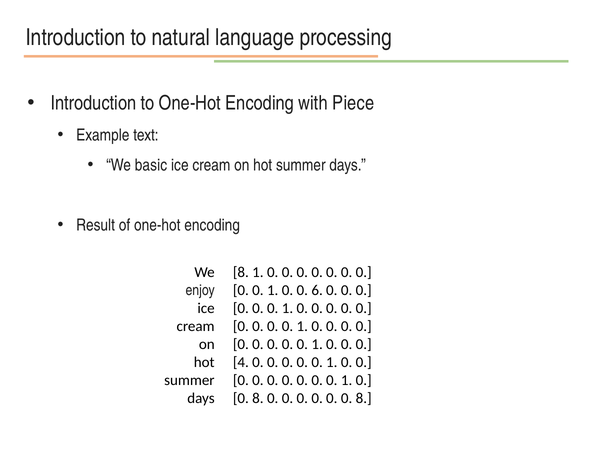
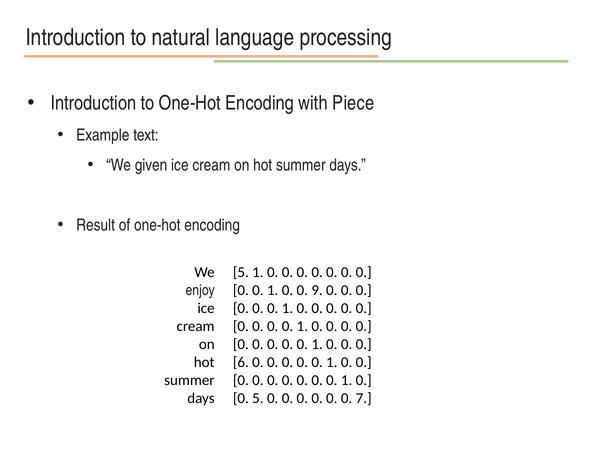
basic: basic -> given
8 at (241, 272): 8 -> 5
6: 6 -> 9
4: 4 -> 6
8 at (258, 398): 8 -> 5
0 0 0 8: 8 -> 7
